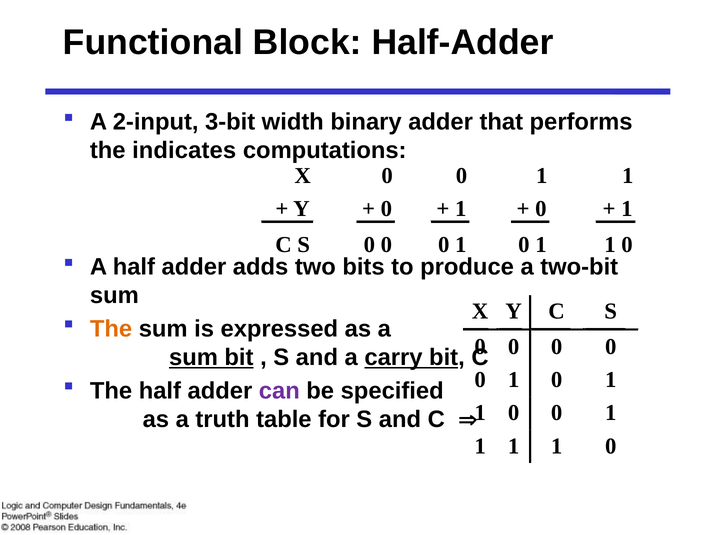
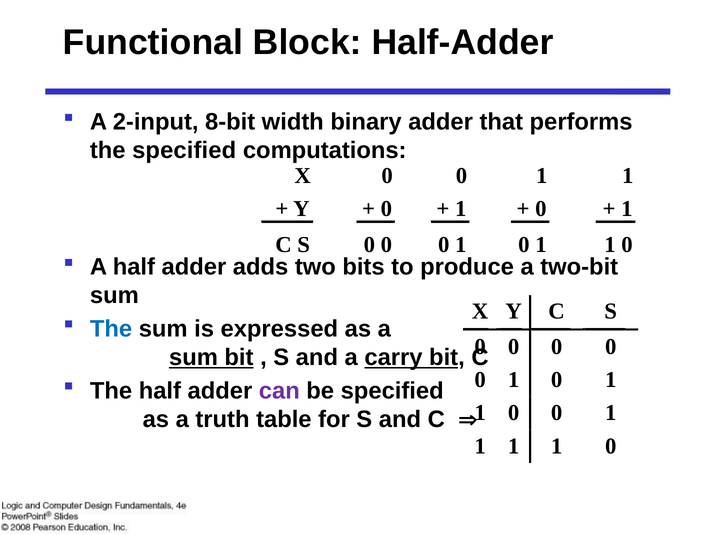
3-bit: 3-bit -> 8-bit
the indicates: indicates -> specified
The at (111, 329) colour: orange -> blue
